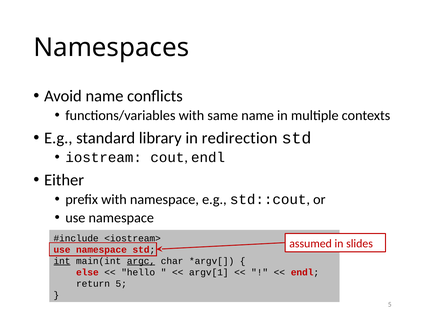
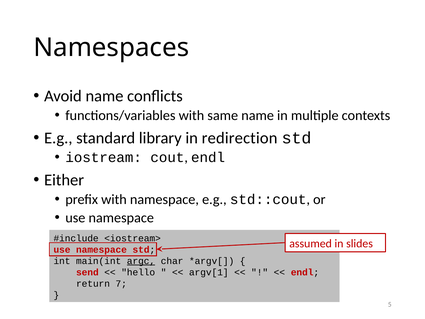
int underline: present -> none
else: else -> send
return 5: 5 -> 7
